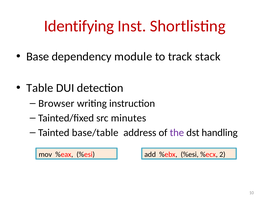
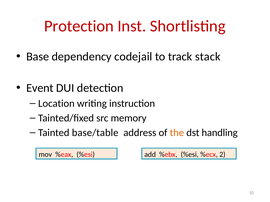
Identifying: Identifying -> Protection
module: module -> codejail
Table: Table -> Event
Browser: Browser -> Location
minutes: minutes -> memory
the colour: purple -> orange
